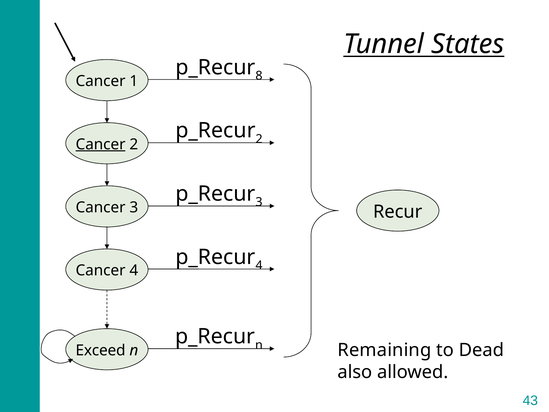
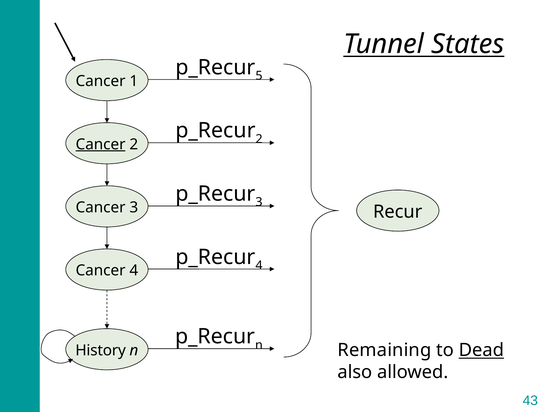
8: 8 -> 5
Dead underline: none -> present
Exceed: Exceed -> History
